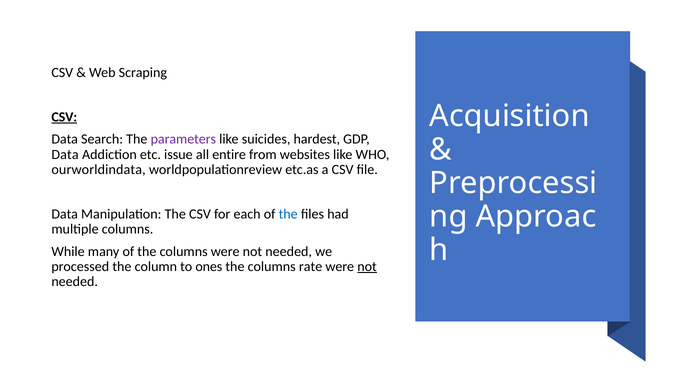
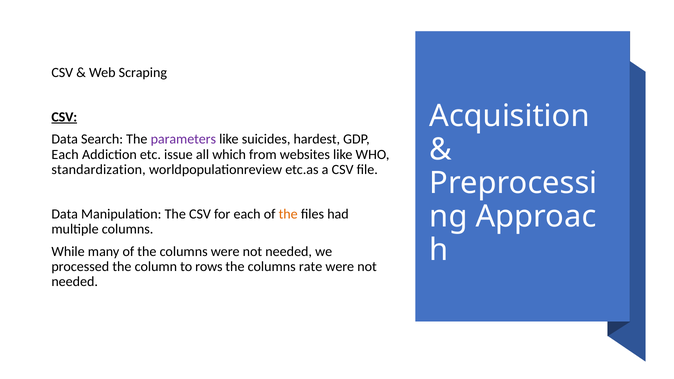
Data at (65, 154): Data -> Each
entire: entire -> which
ourworldindata: ourworldindata -> standardization
the at (288, 214) colour: blue -> orange
ones: ones -> rows
not at (367, 267) underline: present -> none
